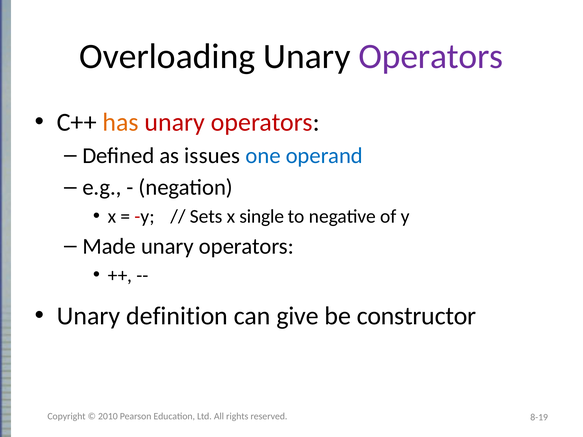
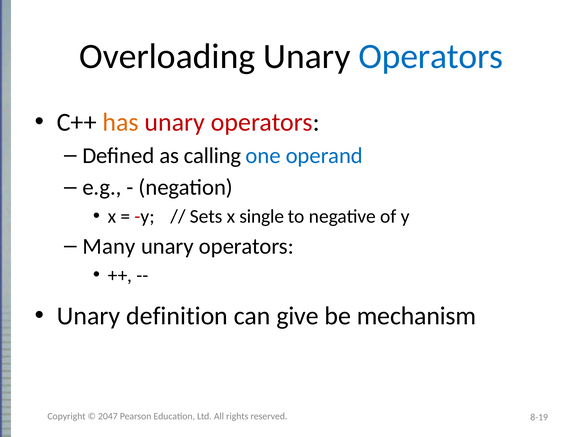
Operators at (431, 56) colour: purple -> blue
issues: issues -> calling
Made: Made -> Many
constructor: constructor -> mechanism
2010: 2010 -> 2047
